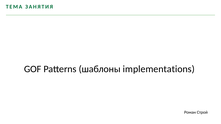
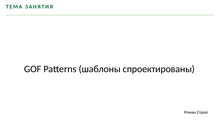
implementations: implementations -> спроектированы
